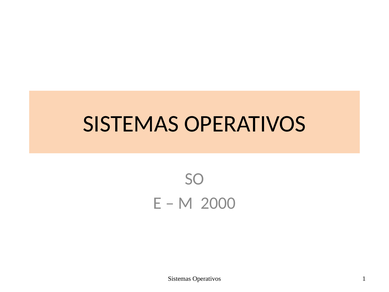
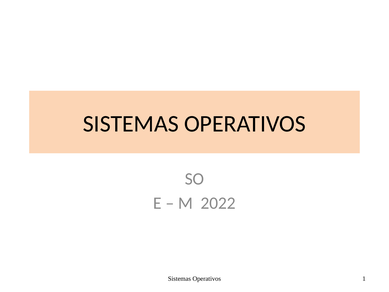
2000: 2000 -> 2022
